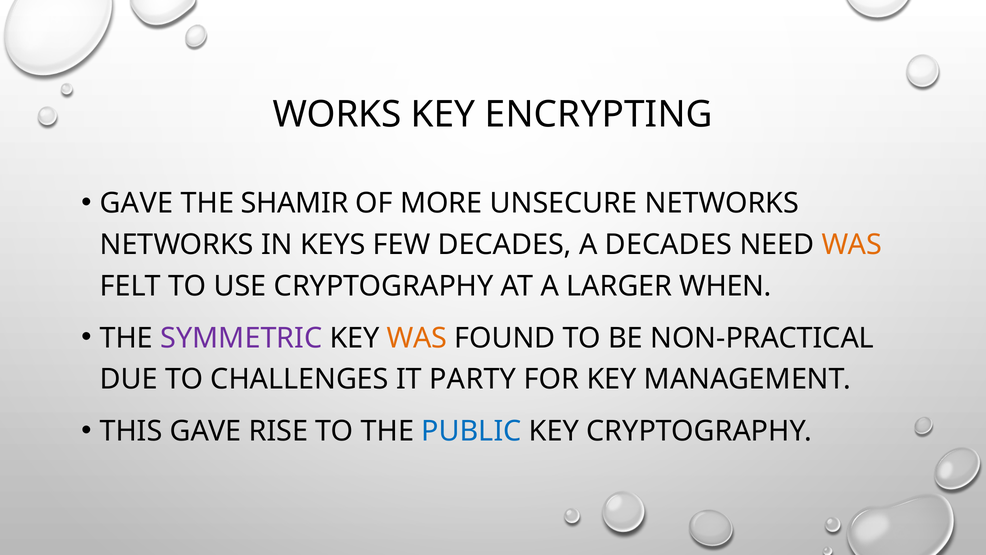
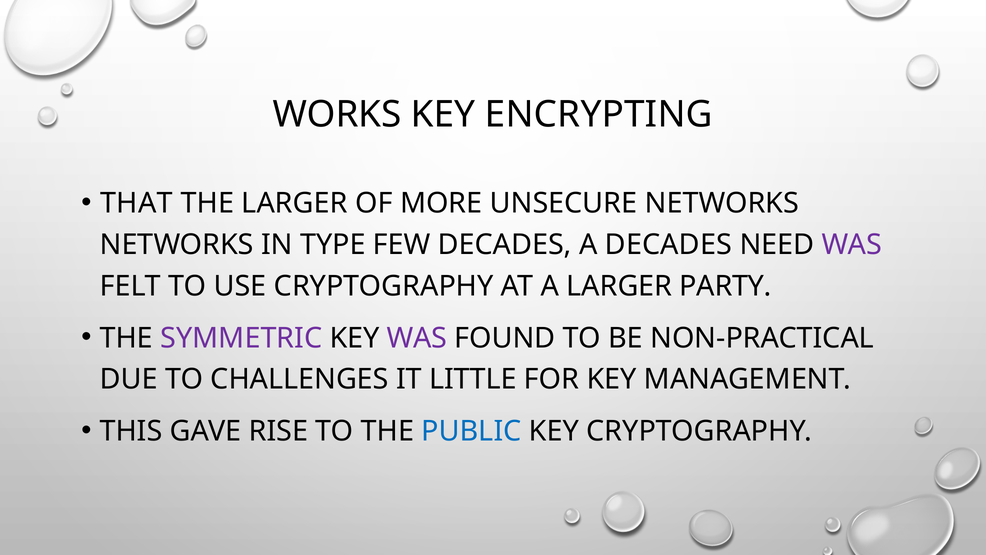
GAVE at (136, 203): GAVE -> THAT
THE SHAMIR: SHAMIR -> LARGER
KEYS: KEYS -> TYPE
WAS at (852, 245) colour: orange -> purple
WHEN: WHEN -> PARTY
WAS at (417, 338) colour: orange -> purple
PARTY: PARTY -> LITTLE
